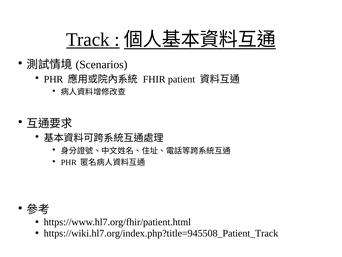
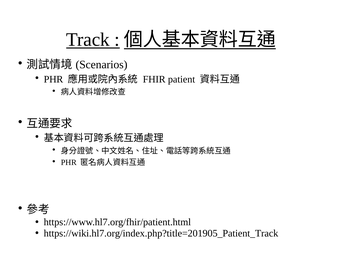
https://wiki.hl7.org/index.php?title=945508_Patient_Track: https://wiki.hl7.org/index.php?title=945508_Patient_Track -> https://wiki.hl7.org/index.php?title=201905_Patient_Track
